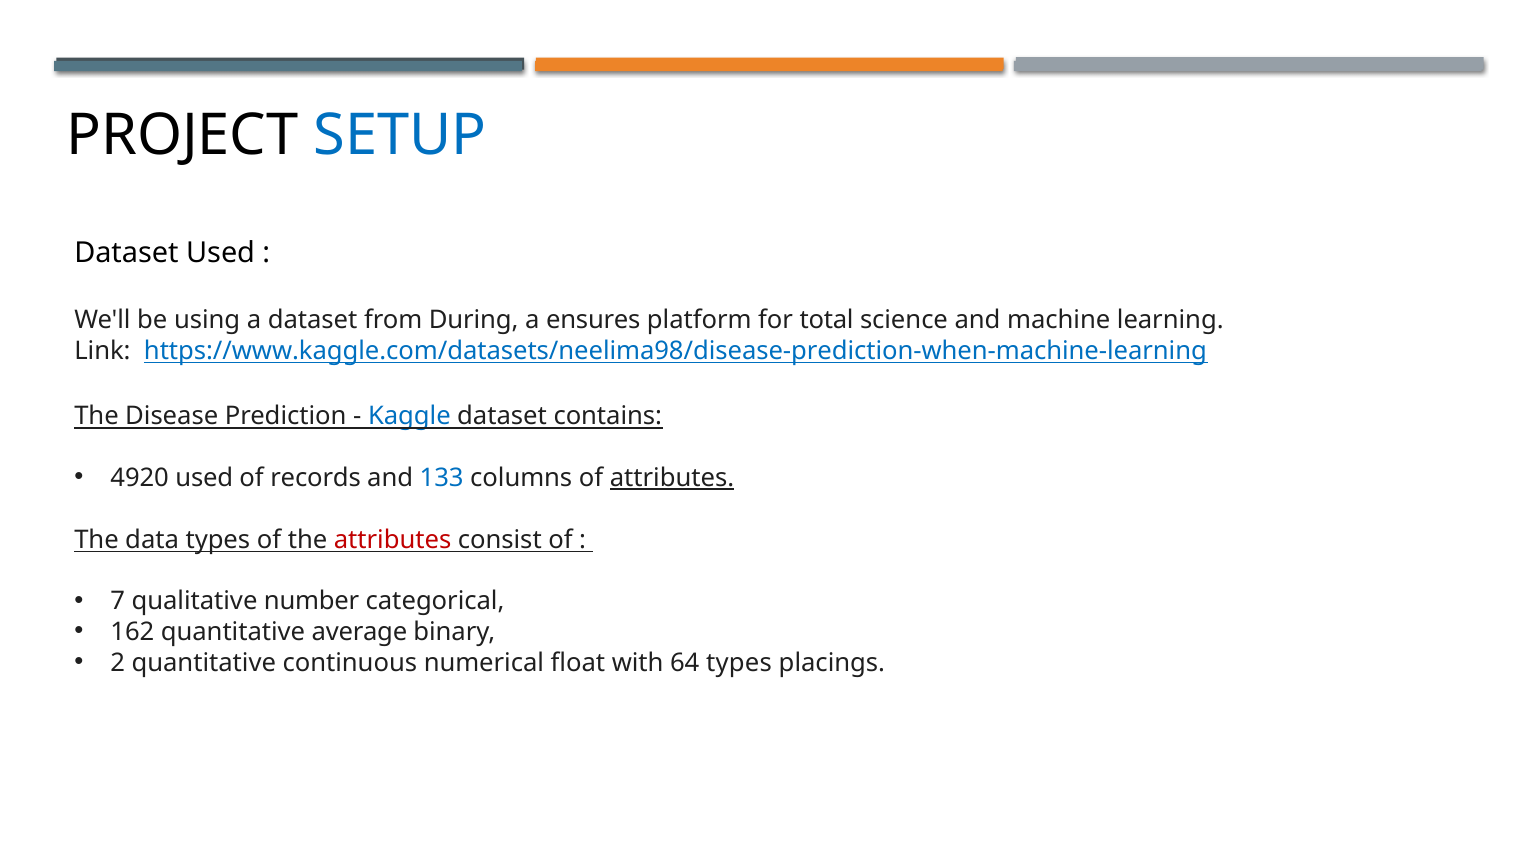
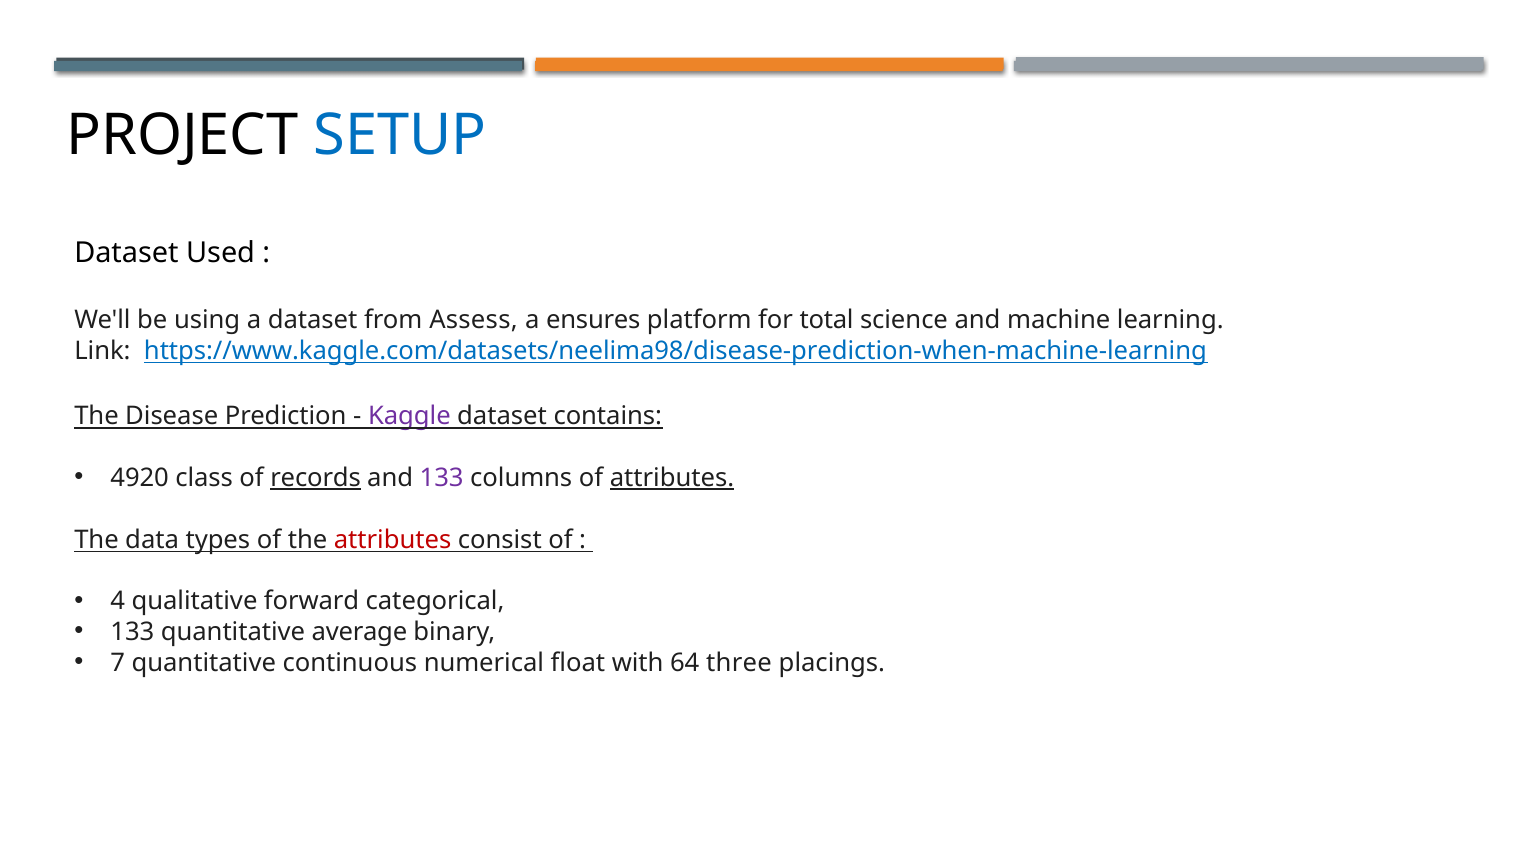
During: During -> Assess
Kaggle colour: blue -> purple
4920 used: used -> class
records underline: none -> present
133 at (442, 478) colour: blue -> purple
7: 7 -> 4
number: number -> forward
162 at (132, 632): 162 -> 133
2: 2 -> 7
64 types: types -> three
